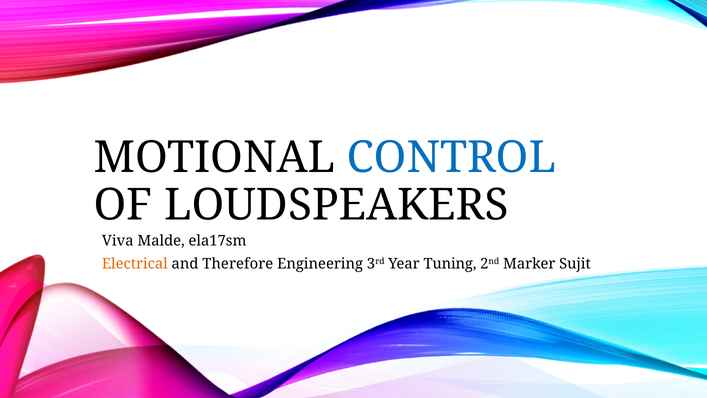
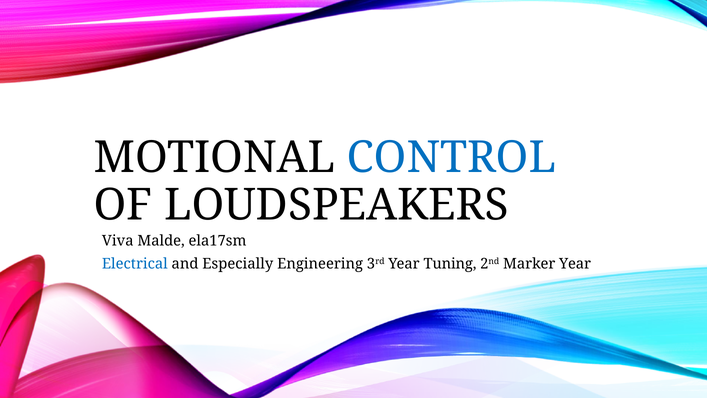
Electrical colour: orange -> blue
Therefore: Therefore -> Especially
Marker Sujit: Sujit -> Year
